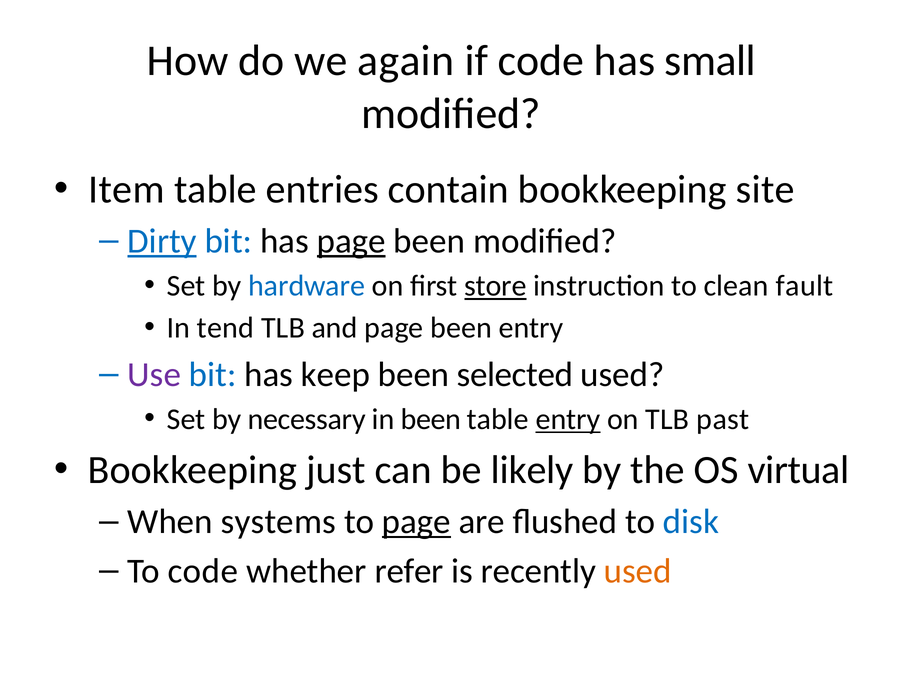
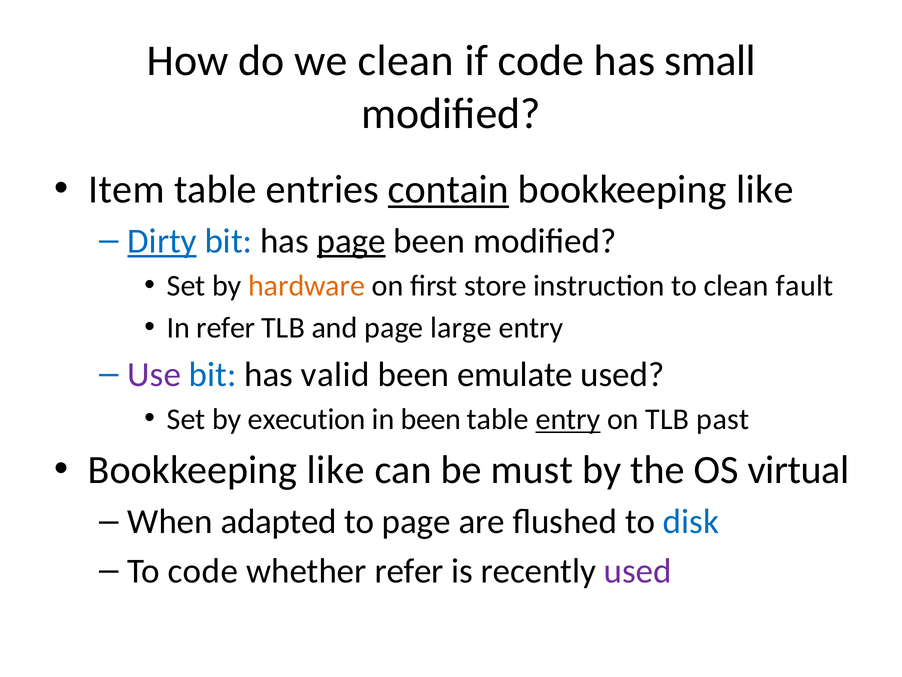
we again: again -> clean
contain underline: none -> present
site at (765, 189): site -> like
hardware colour: blue -> orange
store underline: present -> none
In tend: tend -> refer
and page been: been -> large
keep: keep -> valid
selected: selected -> emulate
necessary: necessary -> execution
just at (336, 470): just -> like
likely: likely -> must
systems: systems -> adapted
page at (416, 521) underline: present -> none
used at (638, 571) colour: orange -> purple
